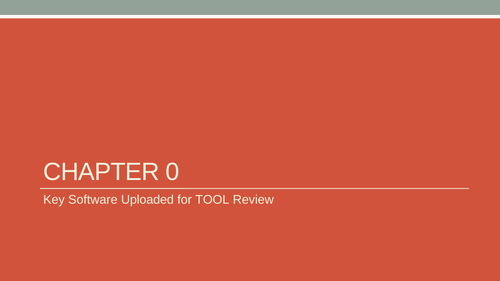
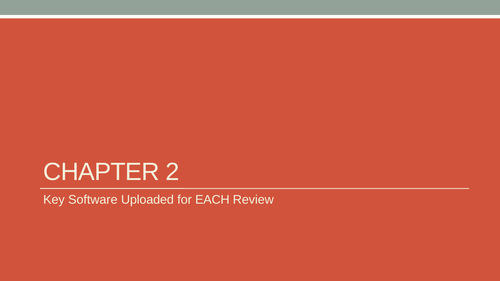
0: 0 -> 2
TOOL: TOOL -> EACH
